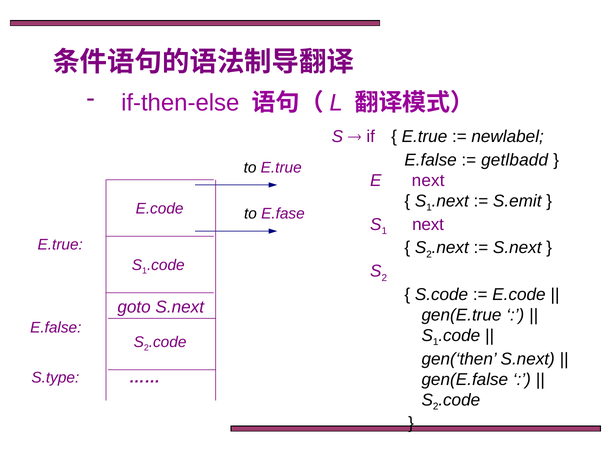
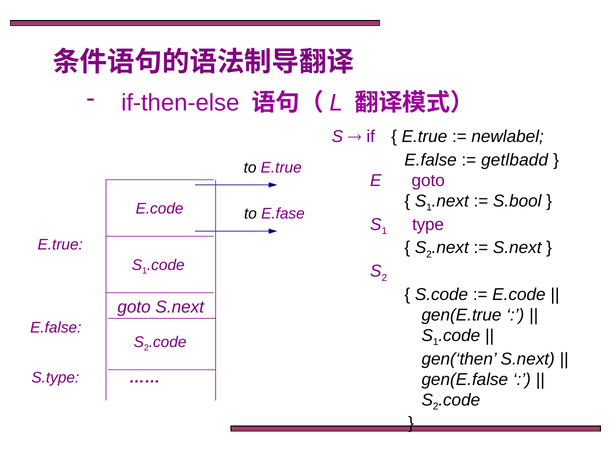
E next: next -> goto
S.emit: S.emit -> S.bool
next at (428, 224): next -> type
